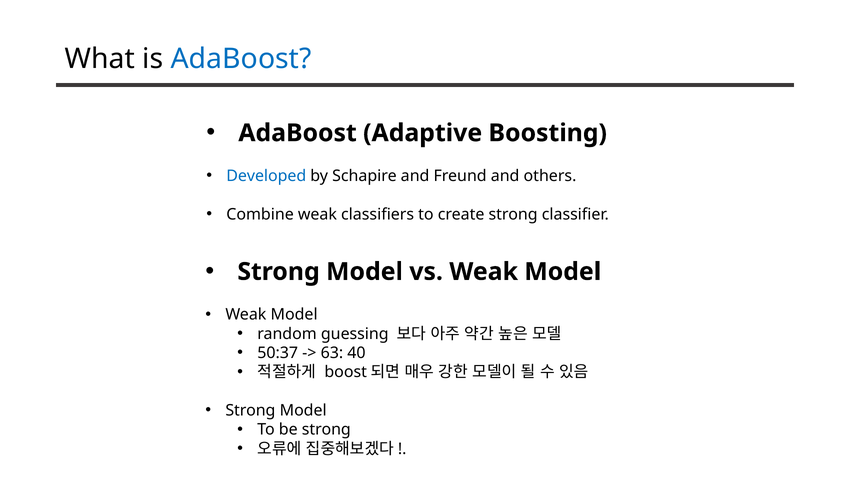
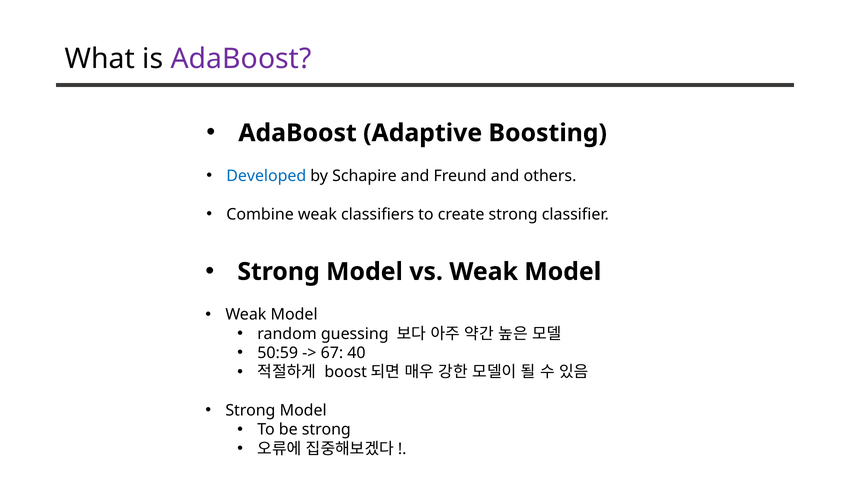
AdaBoost at (241, 59) colour: blue -> purple
50:37: 50:37 -> 50:59
63: 63 -> 67
